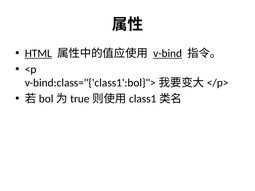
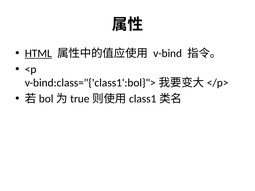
v-bind underline: present -> none
